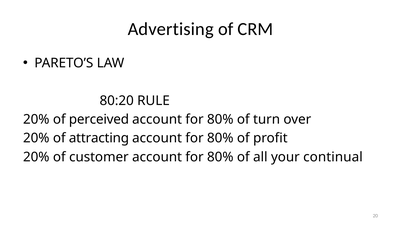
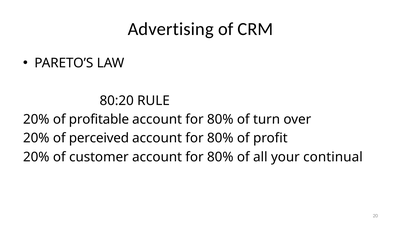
perceived: perceived -> profitable
attracting: attracting -> perceived
